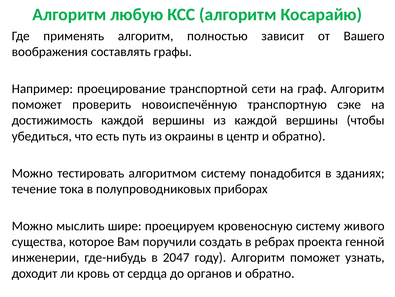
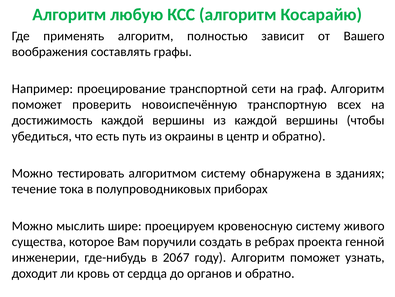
сэке: сэке -> всех
понадобится: понадобится -> обнаружена
2047: 2047 -> 2067
